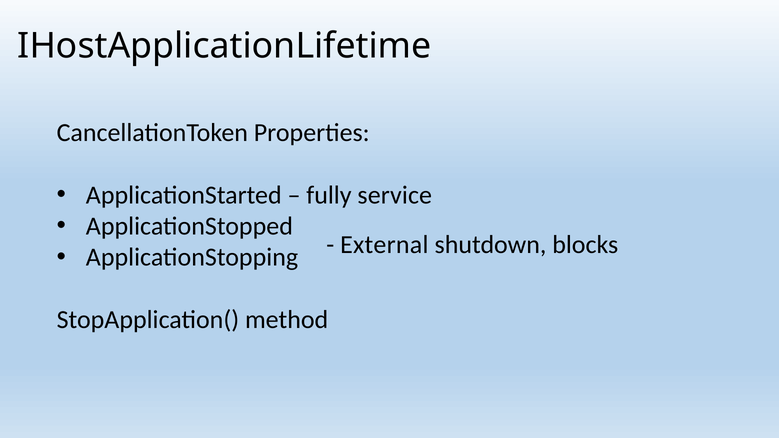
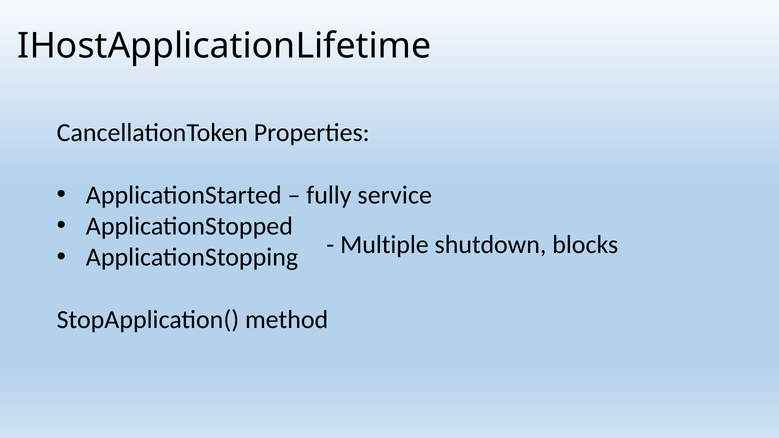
External: External -> Multiple
